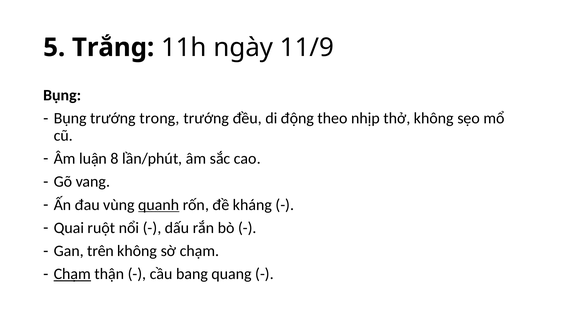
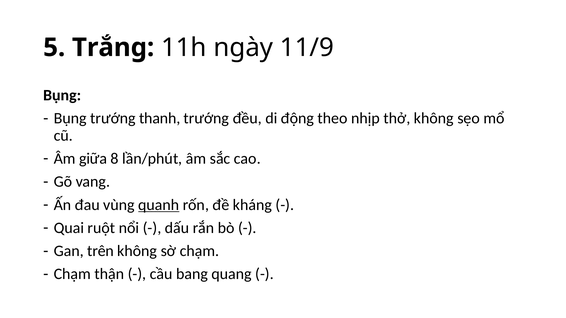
trong: trong -> thanh
luận: luận -> giữa
Chạm at (72, 274) underline: present -> none
